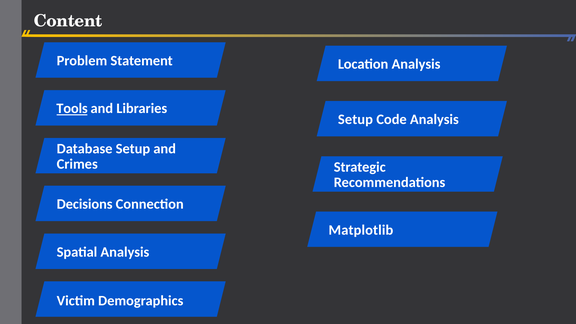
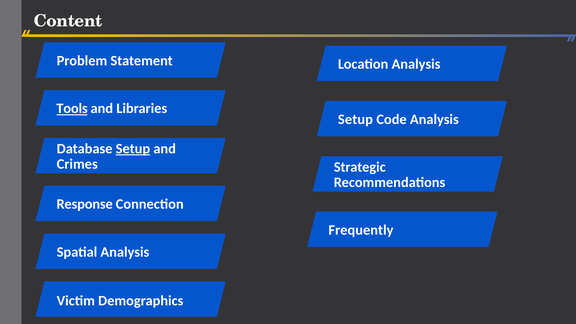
Setup at (133, 149) underline: none -> present
Decisions: Decisions -> Response
Matplotlib: Matplotlib -> Frequently
